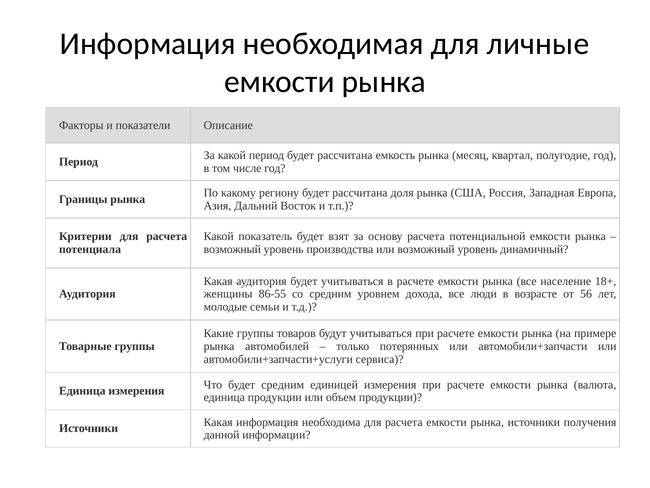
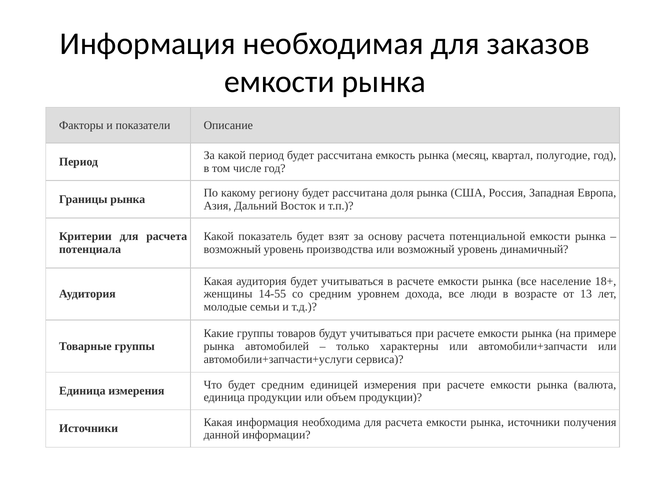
личные: личные -> заказов
86-55: 86-55 -> 14-55
56: 56 -> 13
потерянных: потерянных -> характерны
